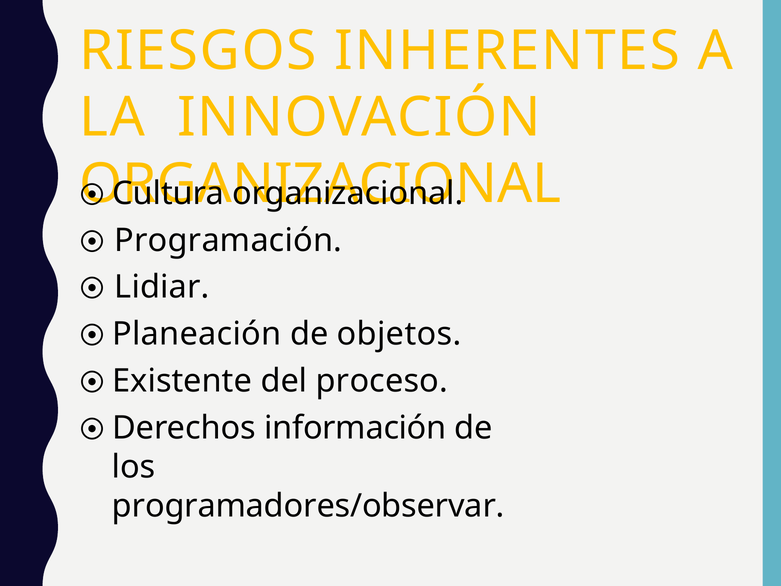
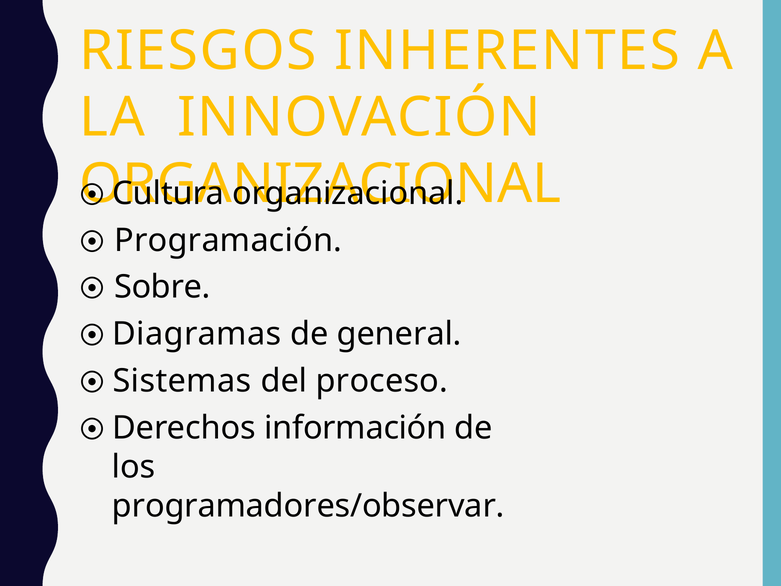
Lidiar: Lidiar -> Sobre
Planeación: Planeación -> Diagramas
objetos: objetos -> general
Existente: Existente -> Sistemas
